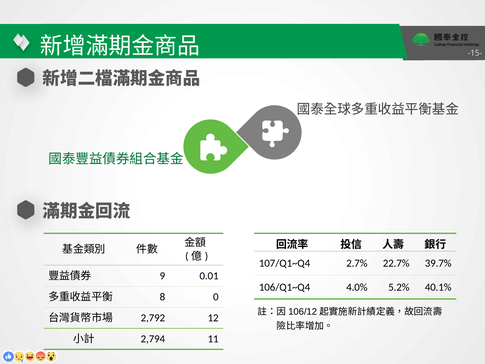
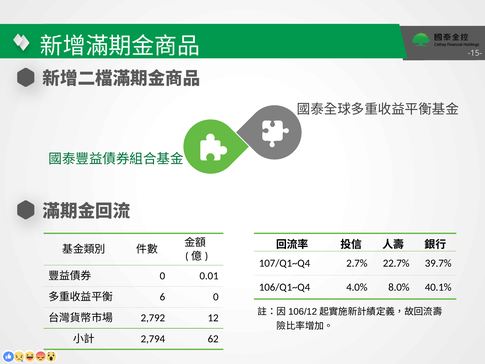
9 at (162, 276): 9 -> 0
5.2%: 5.2% -> 8.0%
8: 8 -> 6
11: 11 -> 62
